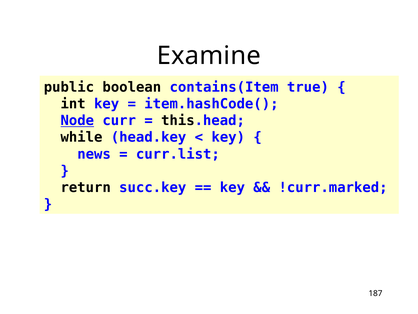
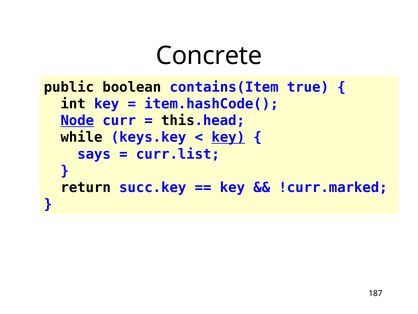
Examine: Examine -> Concrete
head.key: head.key -> keys.key
key at (228, 137) underline: none -> present
news: news -> says
